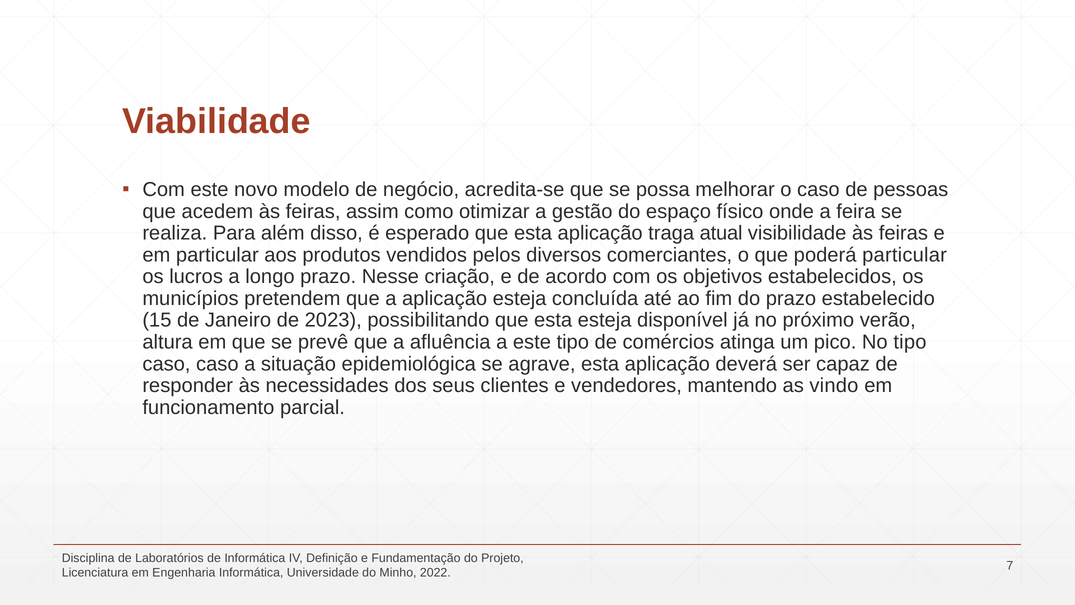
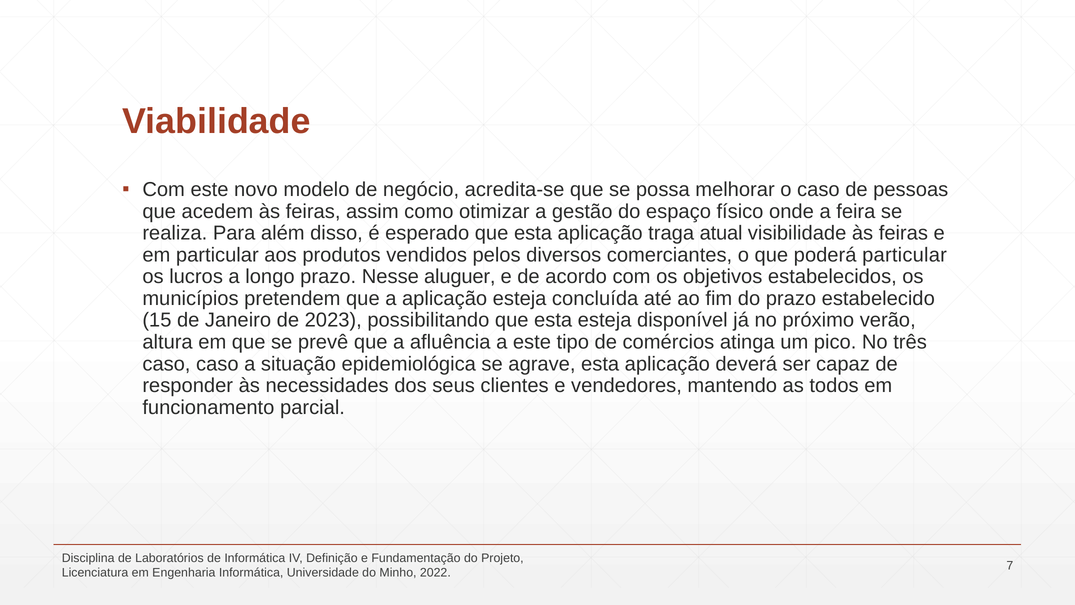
criação: criação -> aluguer
No tipo: tipo -> três
vindo: vindo -> todos
